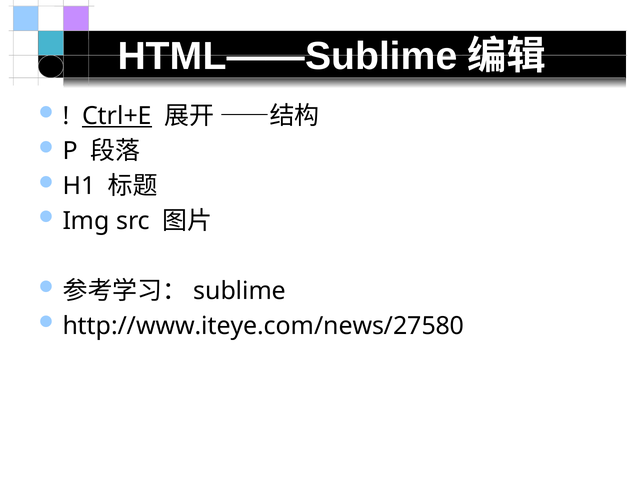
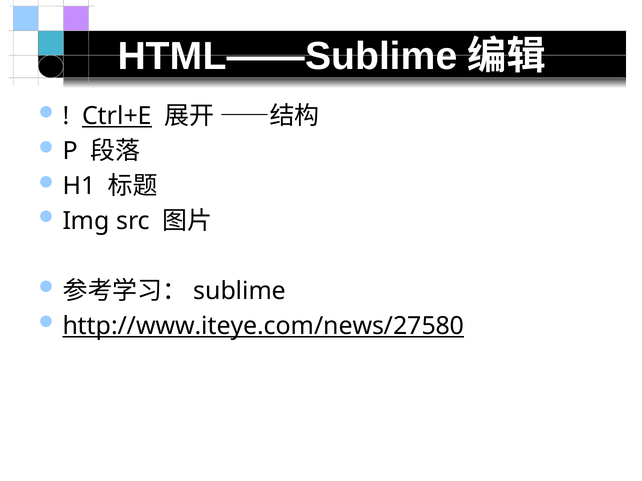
http://www.iteye.com/news/27580 underline: none -> present
